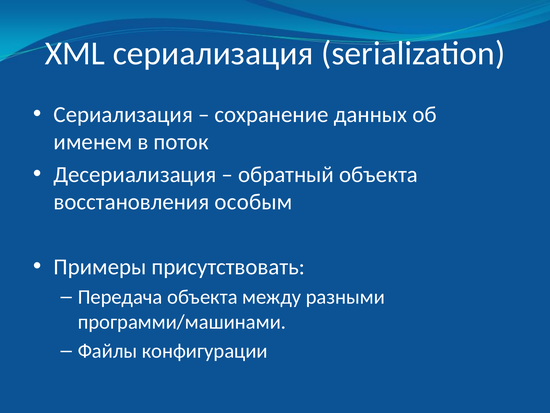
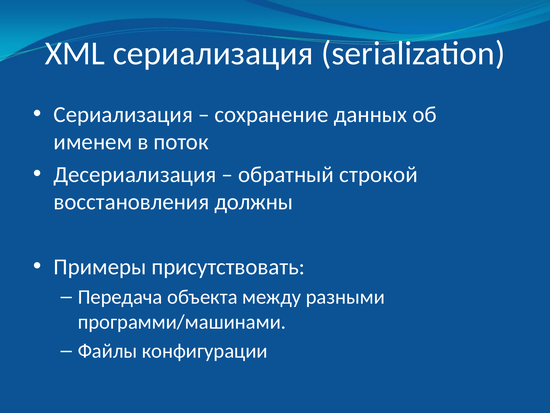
обратный объекта: объекта -> строкой
особым: особым -> должны
